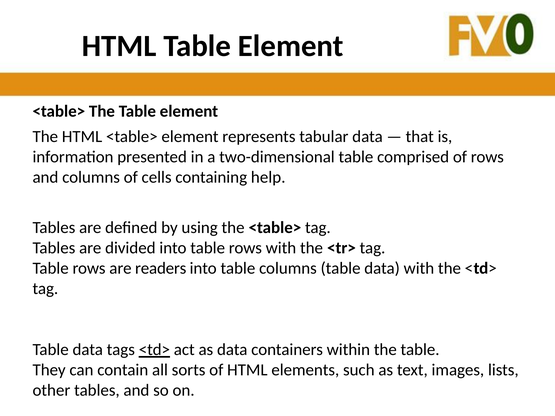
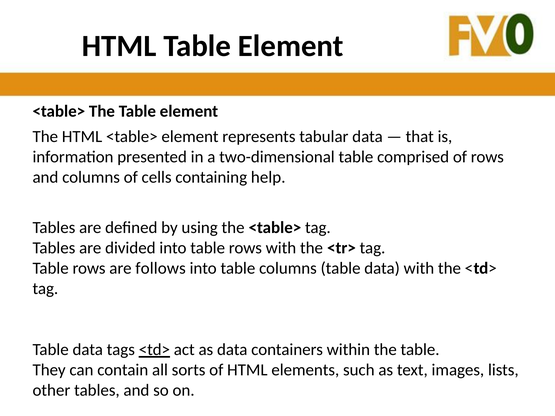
readers: readers -> follows
